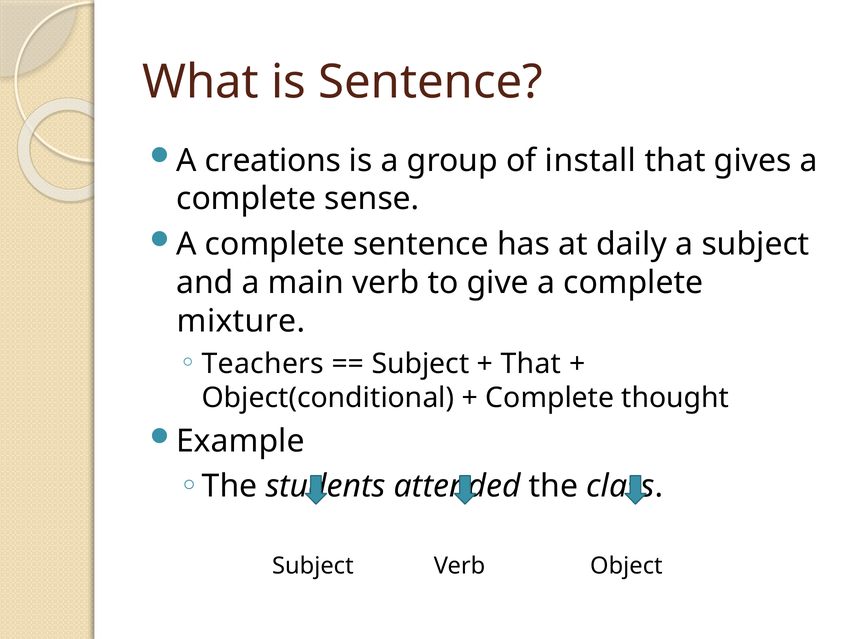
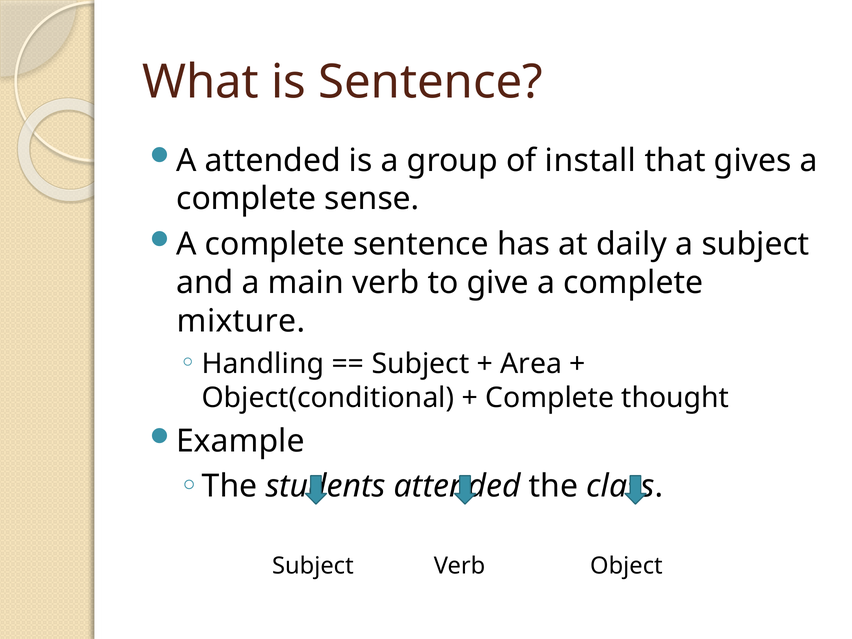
A creations: creations -> attended
Teachers: Teachers -> Handling
That at (531, 364): That -> Area
